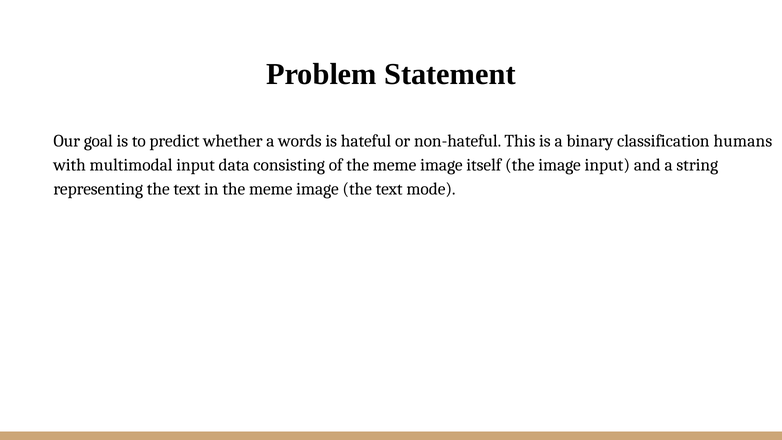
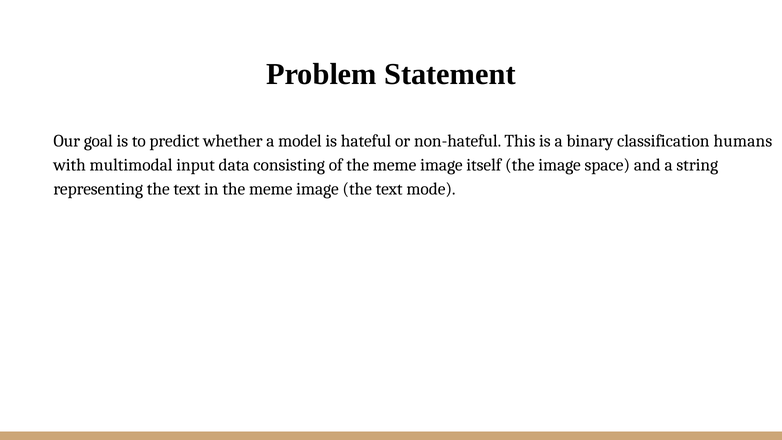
words: words -> model
image input: input -> space
